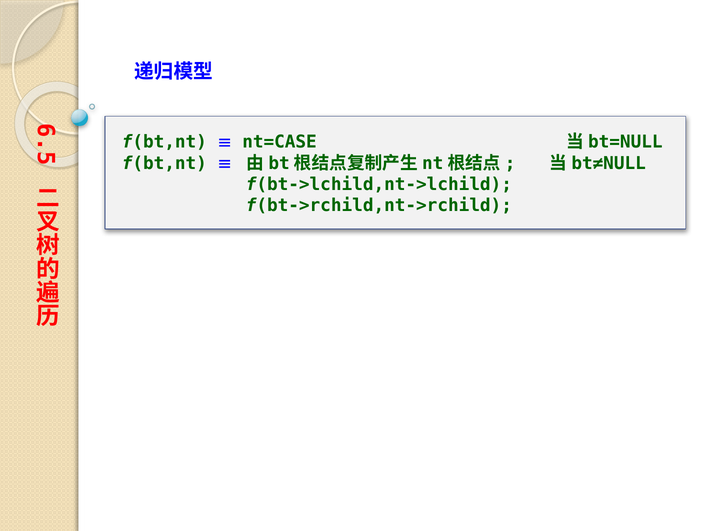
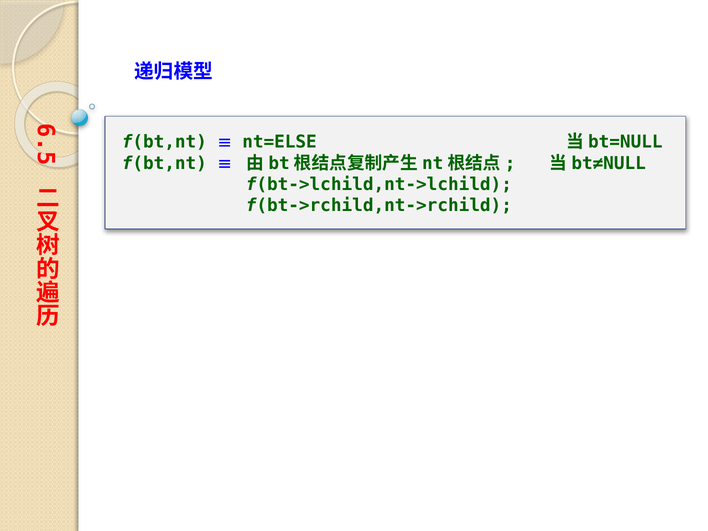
nt=CASE: nt=CASE -> nt=ELSE
